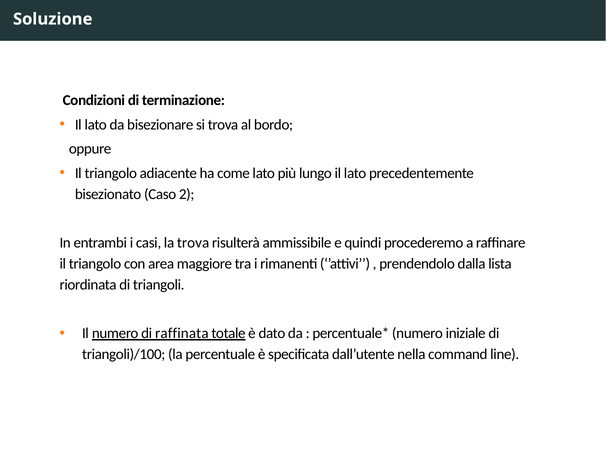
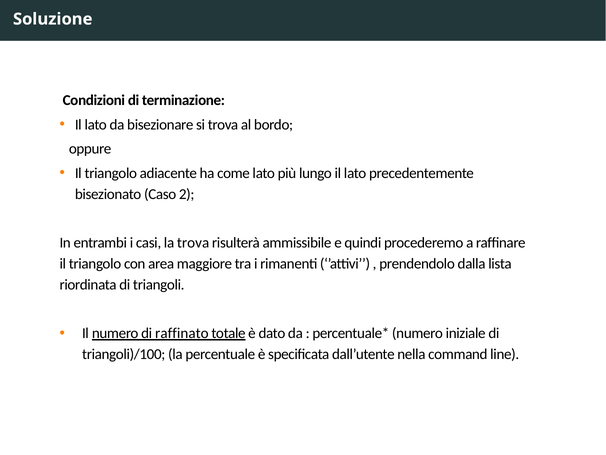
raffinata: raffinata -> raffinato
